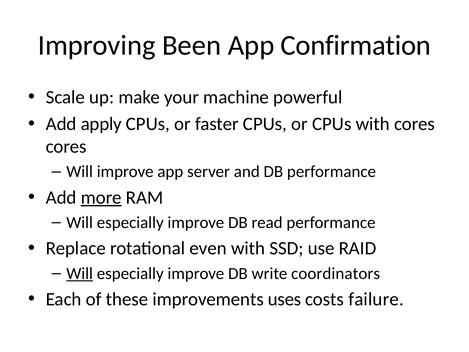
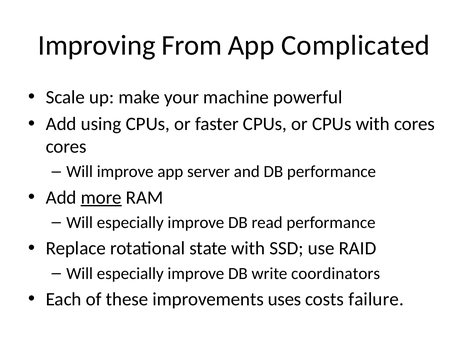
Been: Been -> From
Confirmation: Confirmation -> Complicated
apply: apply -> using
even: even -> state
Will at (80, 273) underline: present -> none
